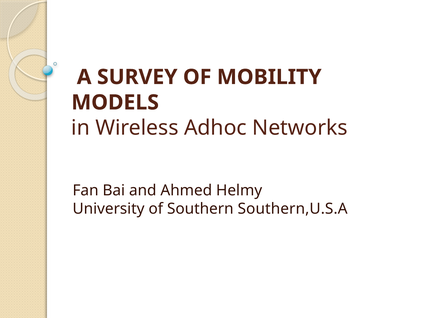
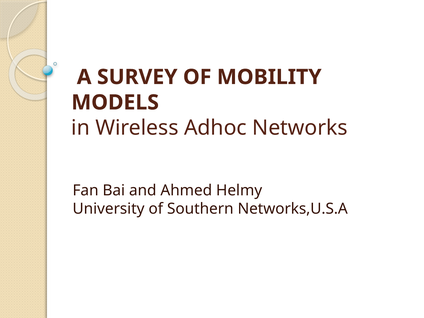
Southern,U.S.A: Southern,U.S.A -> Networks,U.S.A
